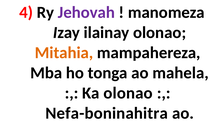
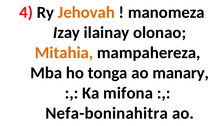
Jehovah colour: purple -> orange
mahela: mahela -> manary
Ka olonao: olonao -> mifona
